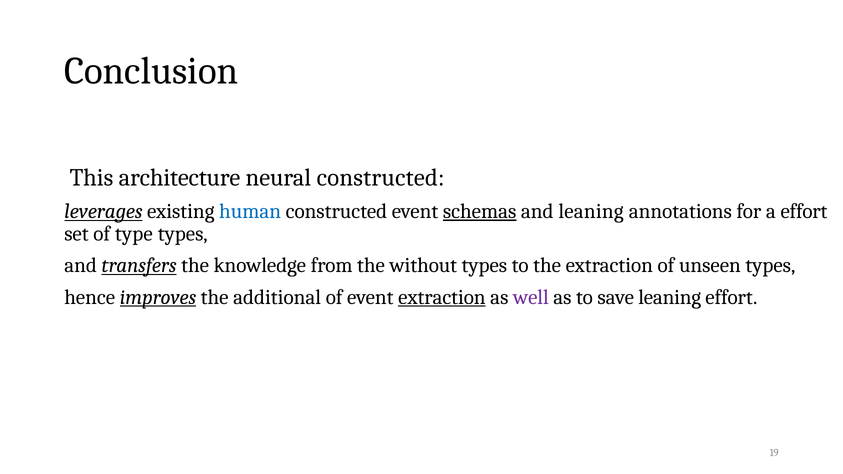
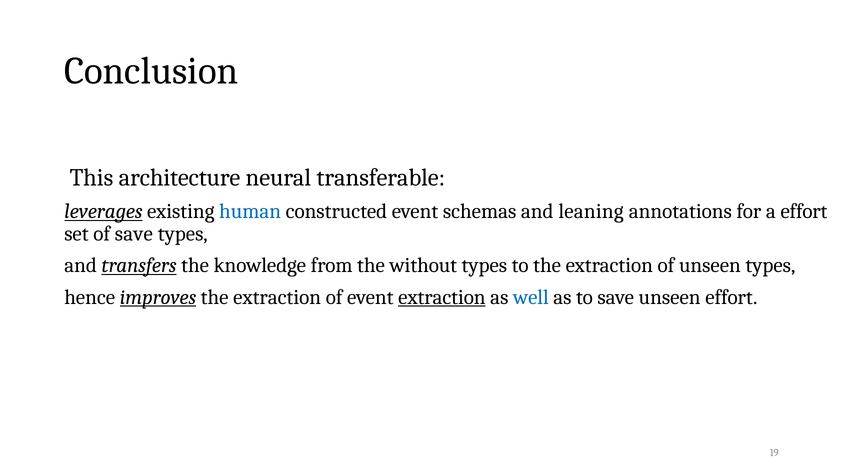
neural constructed: constructed -> transferable
schemas underline: present -> none
of type: type -> save
improves the additional: additional -> extraction
well colour: purple -> blue
save leaning: leaning -> unseen
